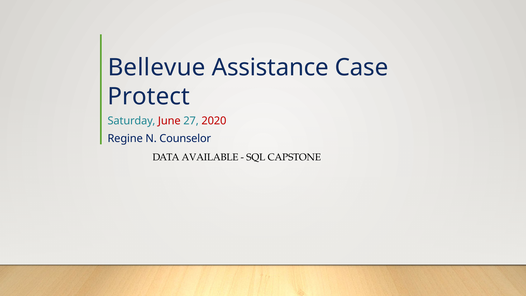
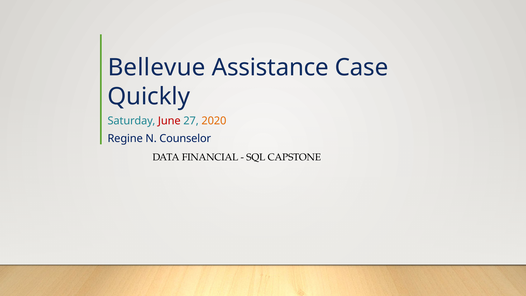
Protect: Protect -> Quickly
2020 colour: red -> orange
AVAILABLE: AVAILABLE -> FINANCIAL
